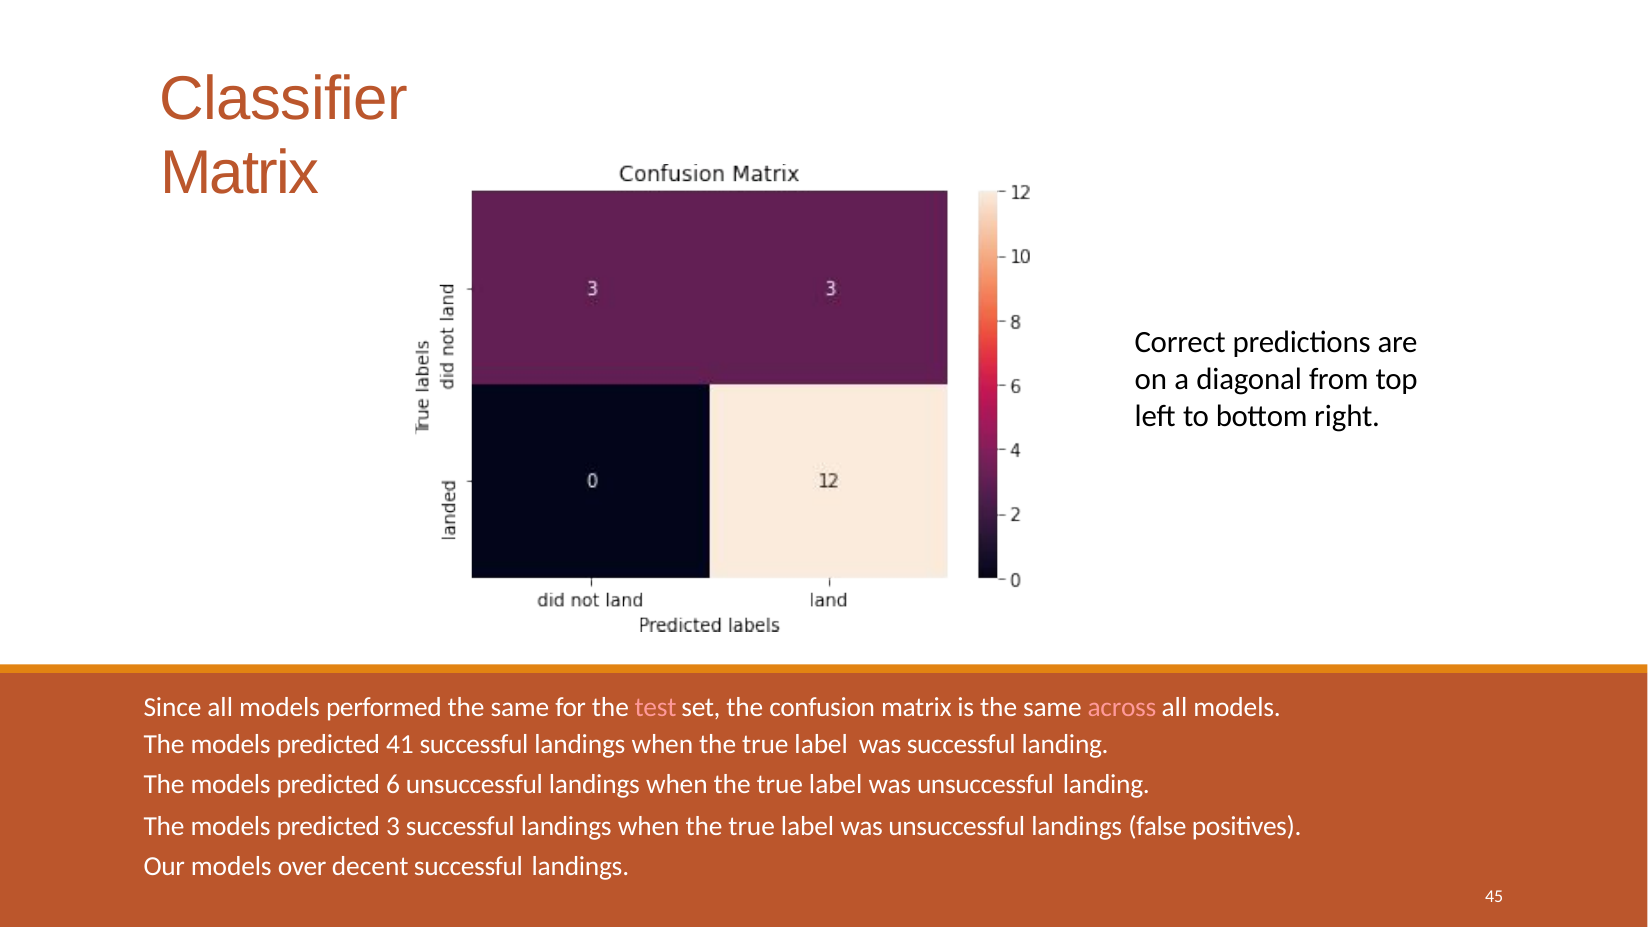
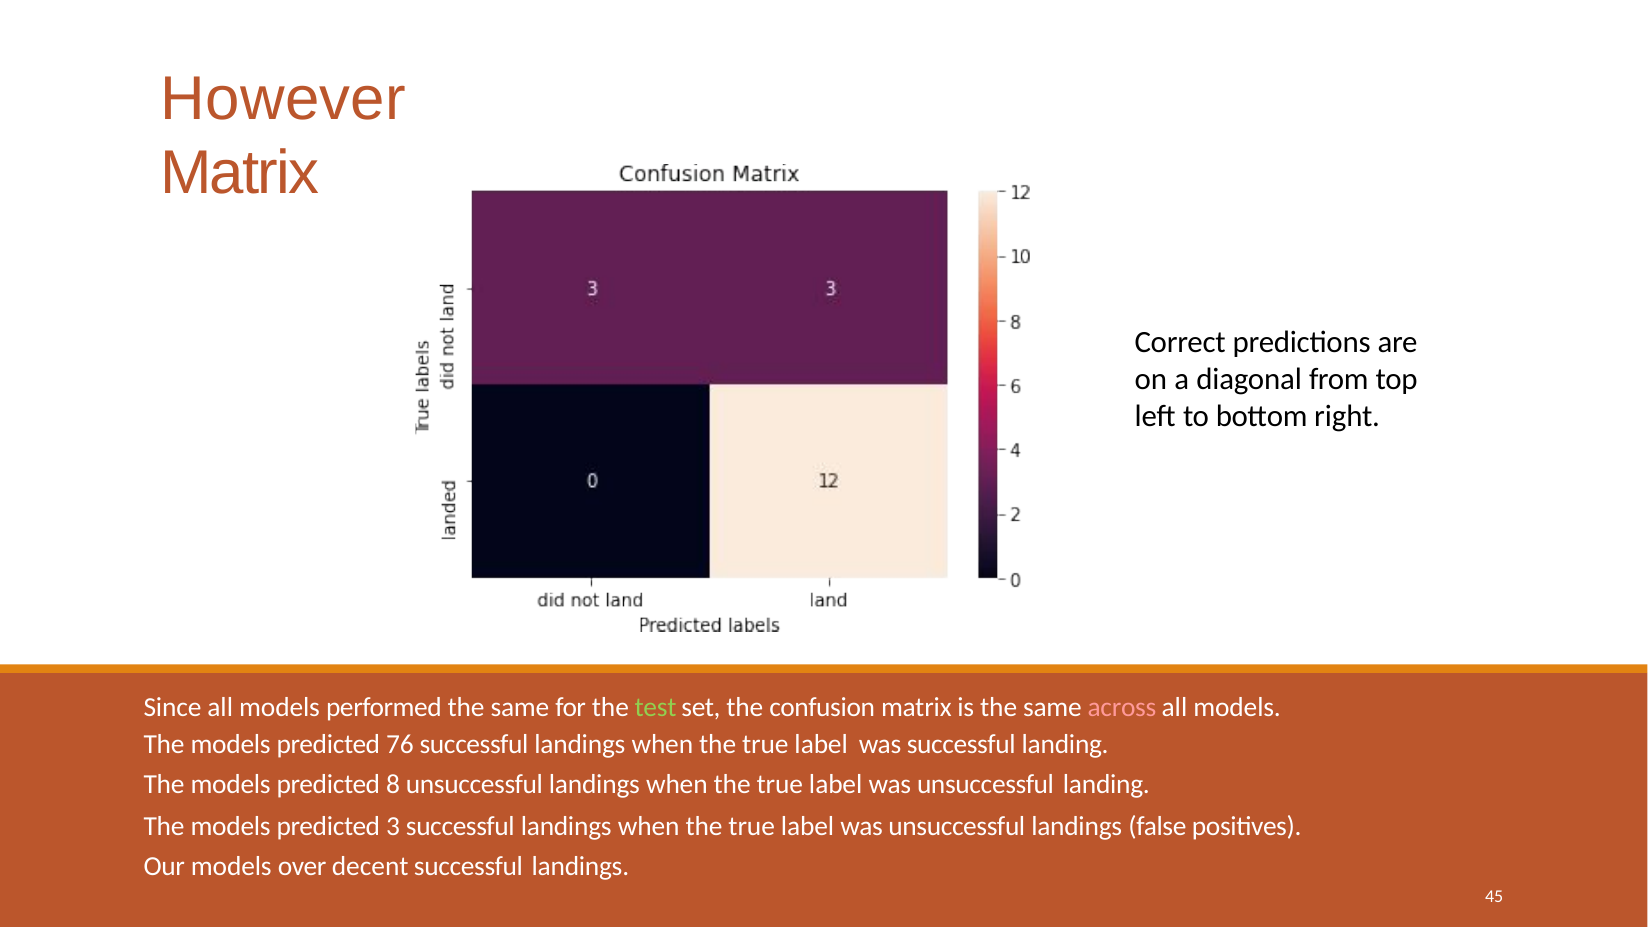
Classifier: Classifier -> However
test colour: pink -> light green
41: 41 -> 76
6: 6 -> 8
